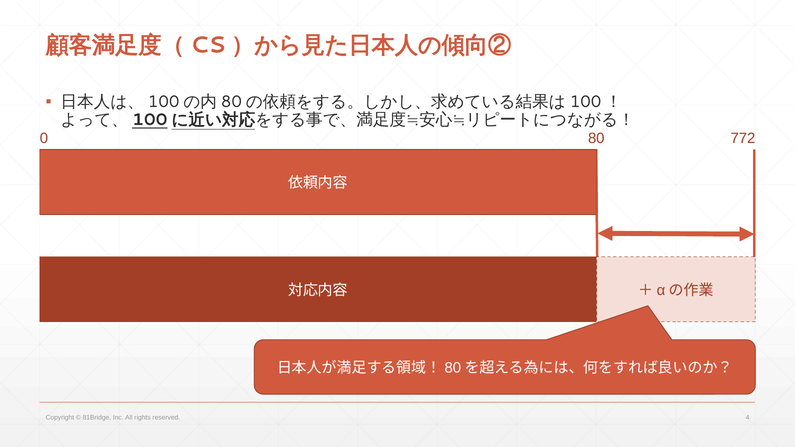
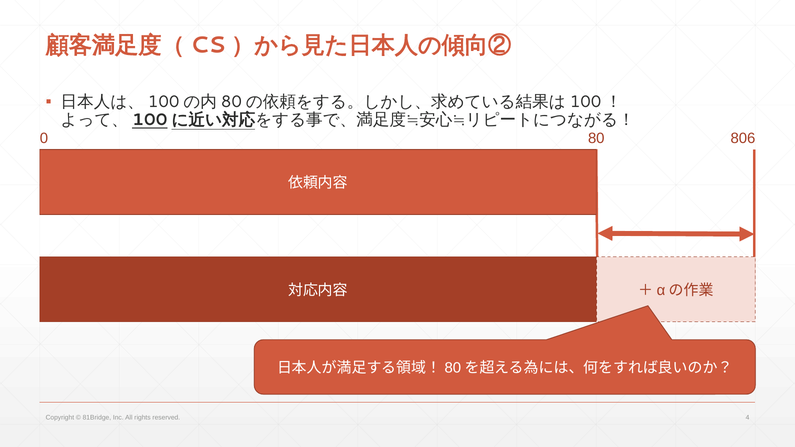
772: 772 -> 806
